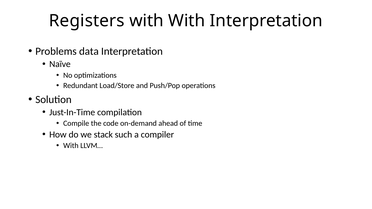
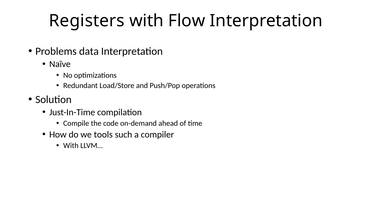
with With: With -> Flow
stack: stack -> tools
